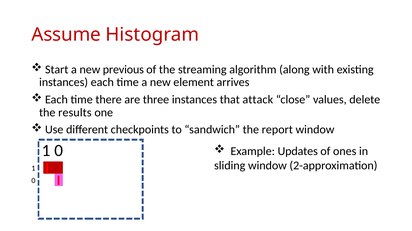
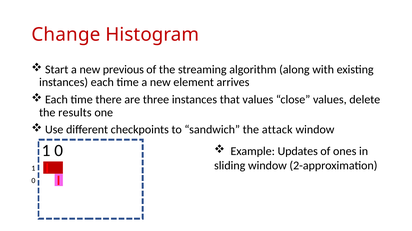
Assume: Assume -> Change
that attack: attack -> values
report: report -> attack
